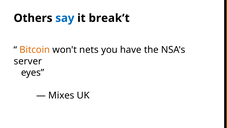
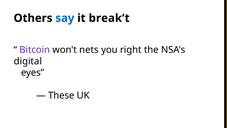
Bitcoin colour: orange -> purple
have: have -> right
server: server -> digital
Mixes: Mixes -> These
